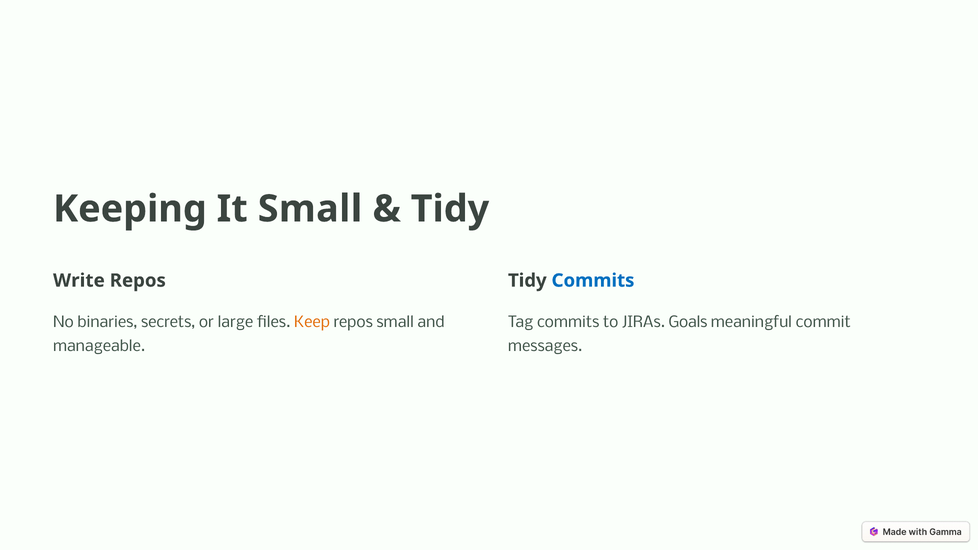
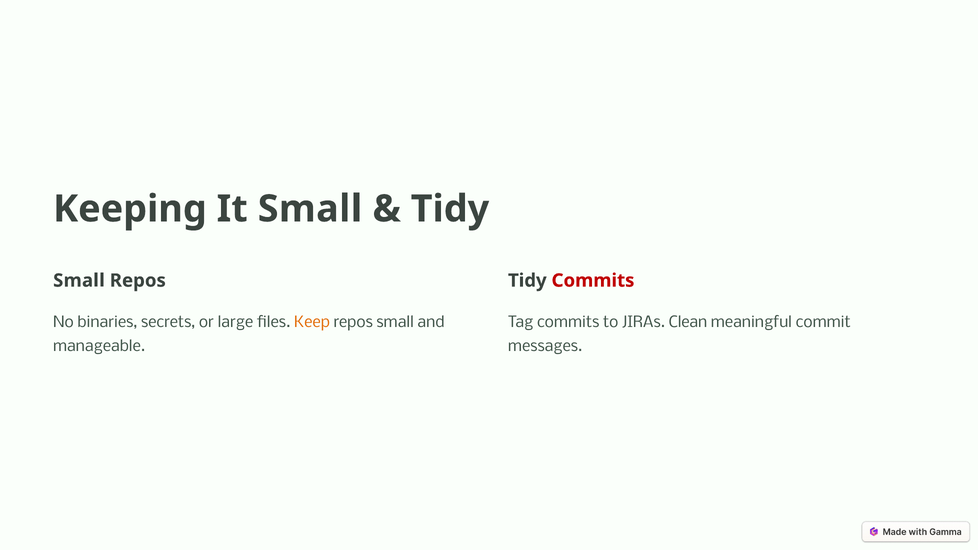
Write at (79, 281): Write -> Small
Commits at (593, 281) colour: blue -> red
Goals: Goals -> Clean
